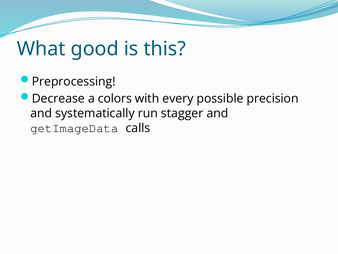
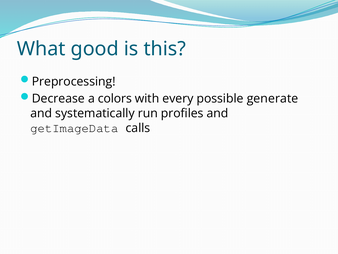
precision: precision -> generate
stagger: stagger -> profiles
